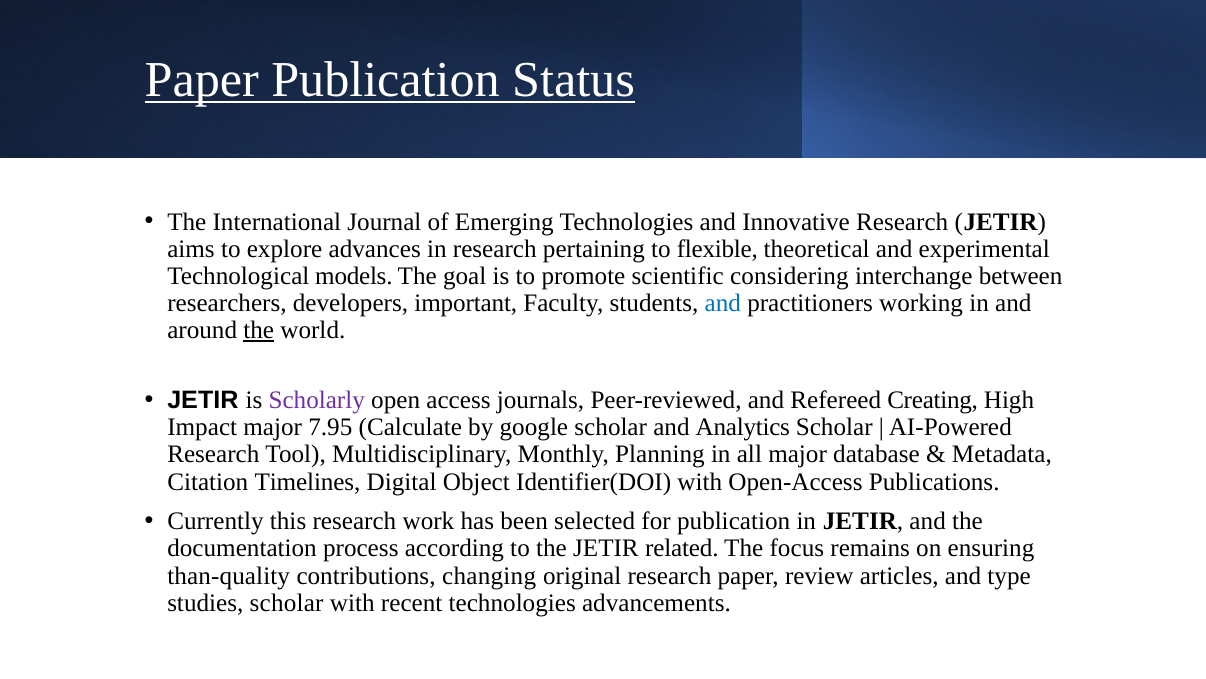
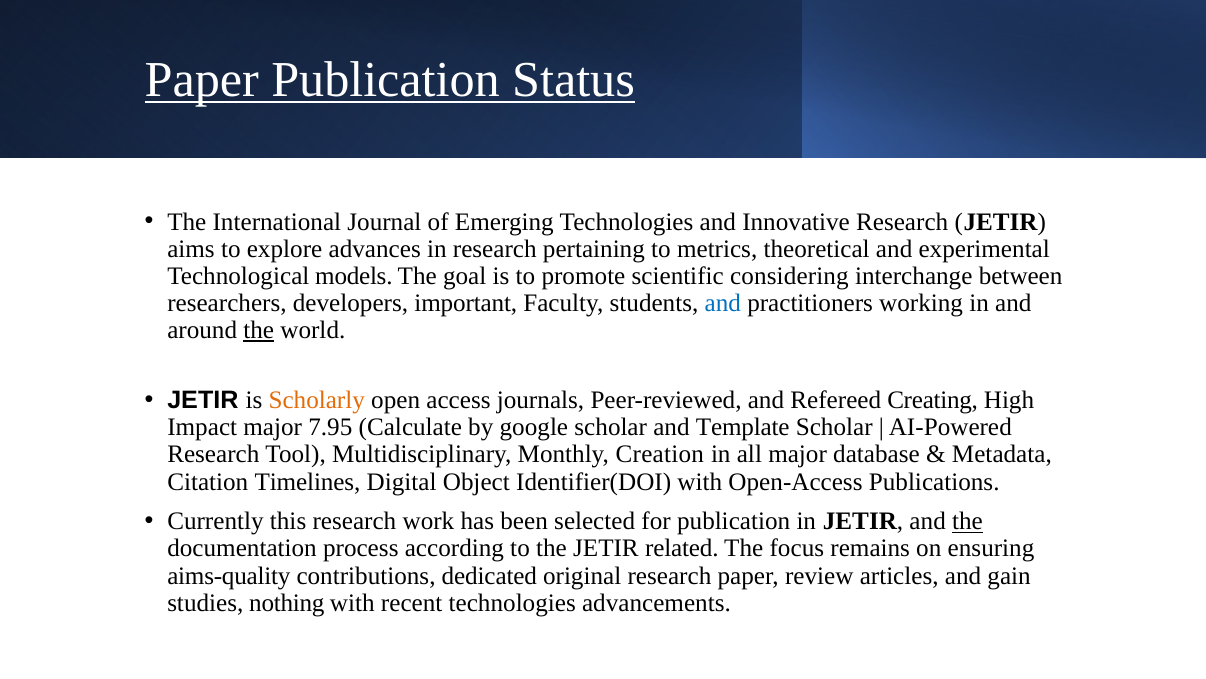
flexible: flexible -> metrics
Scholarly colour: purple -> orange
Analytics: Analytics -> Template
Planning: Planning -> Creation
the at (967, 521) underline: none -> present
than-quality: than-quality -> aims-quality
changing: changing -> dedicated
type: type -> gain
studies scholar: scholar -> nothing
